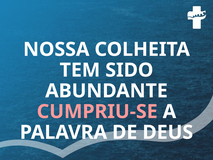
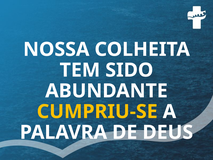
CUMPRIU-SE colour: pink -> yellow
